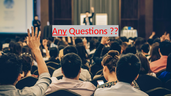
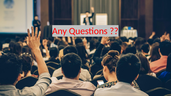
Any at (60, 31) underline: present -> none
